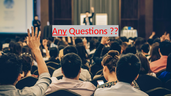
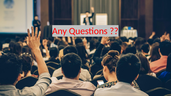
Any at (60, 31) underline: present -> none
